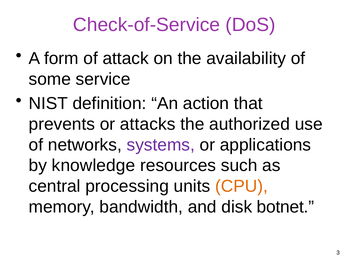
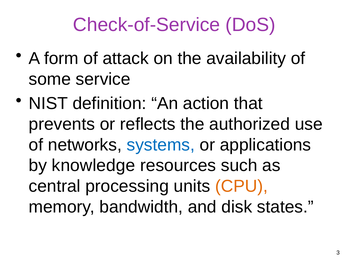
attacks: attacks -> reflects
systems colour: purple -> blue
botnet: botnet -> states
